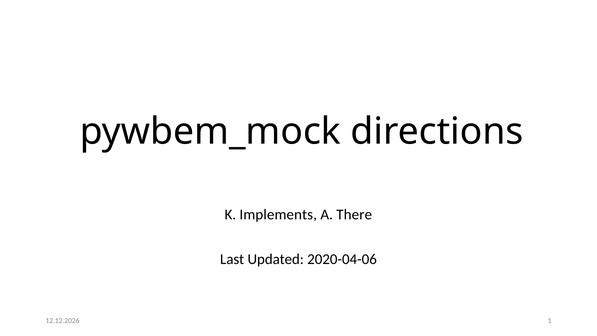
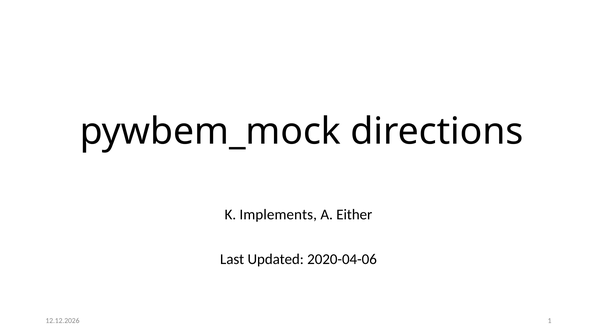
There: There -> Either
